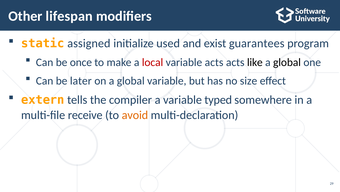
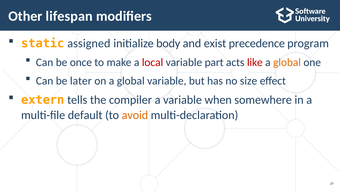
used: used -> body
guarantees: guarantees -> precedence
variable acts: acts -> part
like colour: black -> red
global at (287, 62) colour: black -> orange
typed: typed -> when
receive: receive -> default
